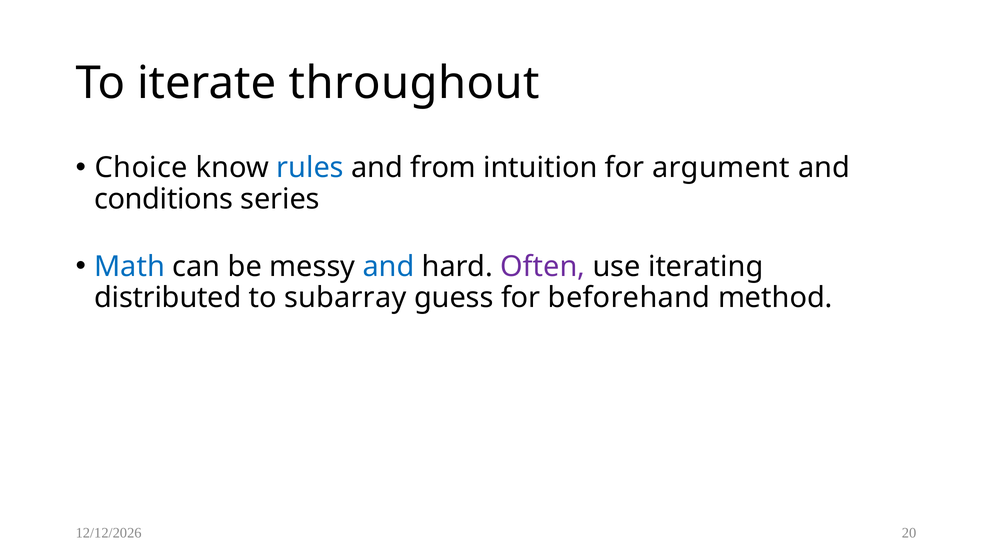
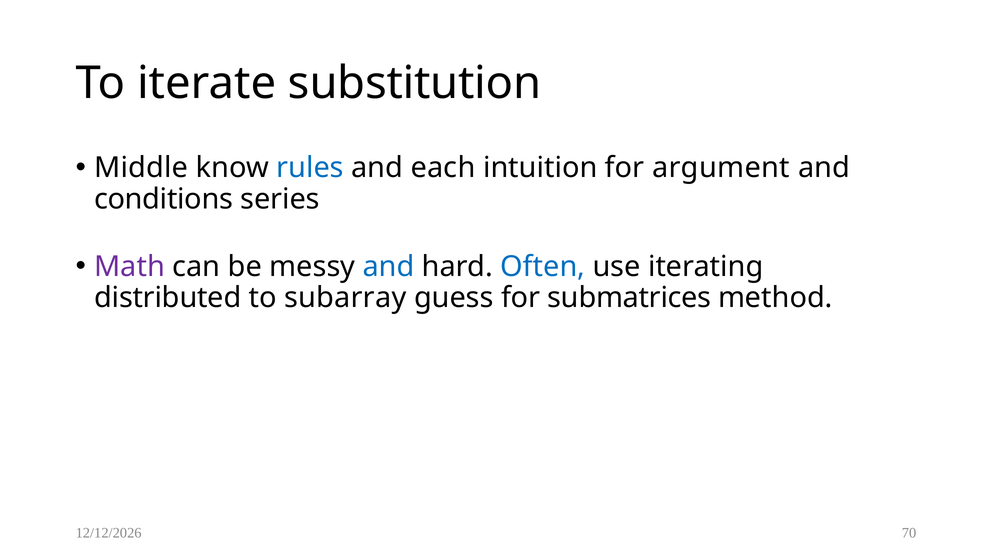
throughout: throughout -> substitution
Choice: Choice -> Middle
from: from -> each
Math colour: blue -> purple
Often colour: purple -> blue
beforehand: beforehand -> submatrices
20: 20 -> 70
